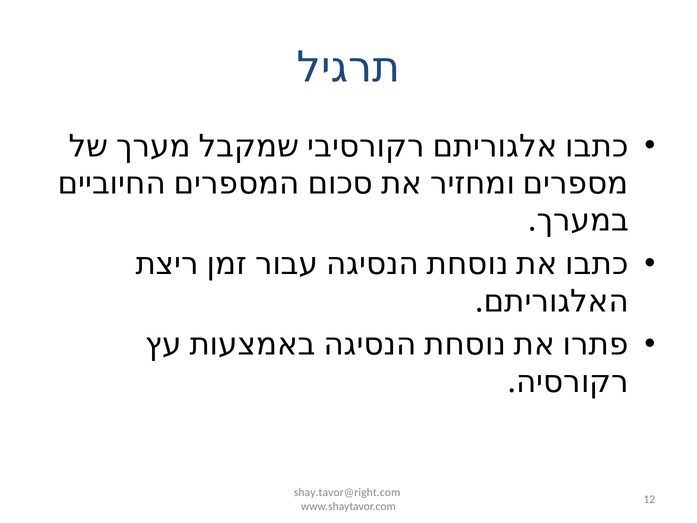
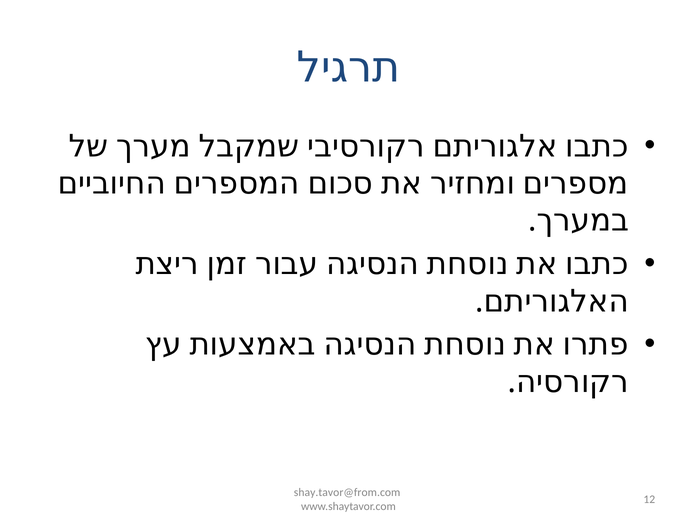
shay.tavor@right.com: shay.tavor@right.com -> shay.tavor@from.com
